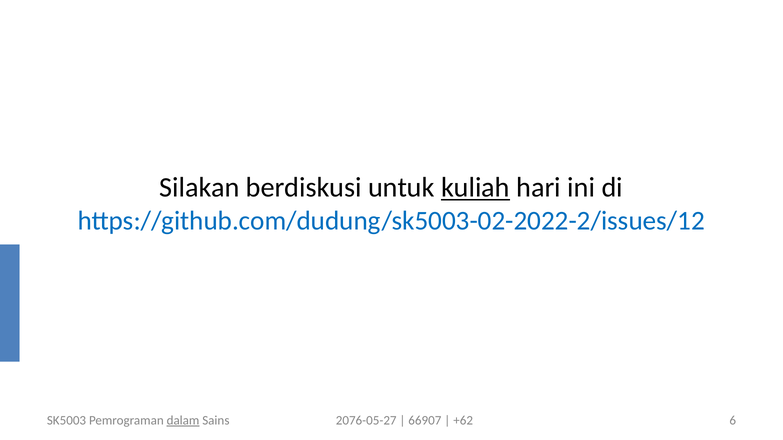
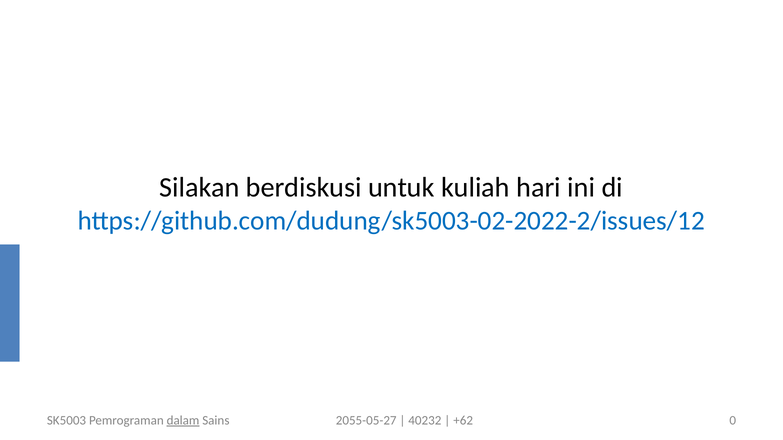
kuliah underline: present -> none
2076-05-27: 2076-05-27 -> 2055-05-27
66907: 66907 -> 40232
6: 6 -> 0
